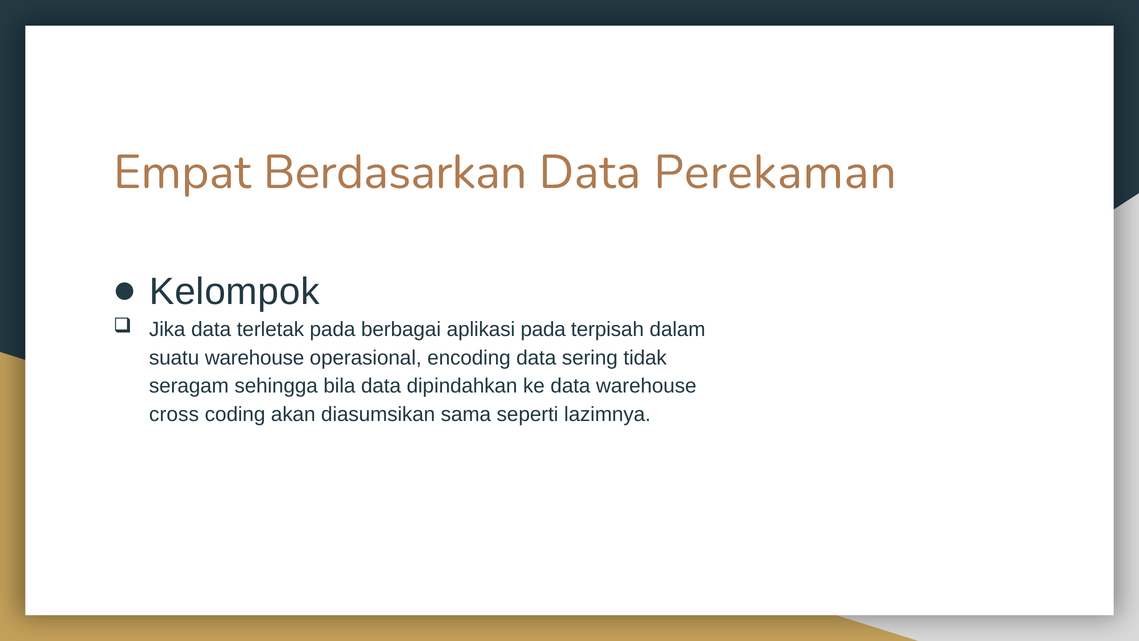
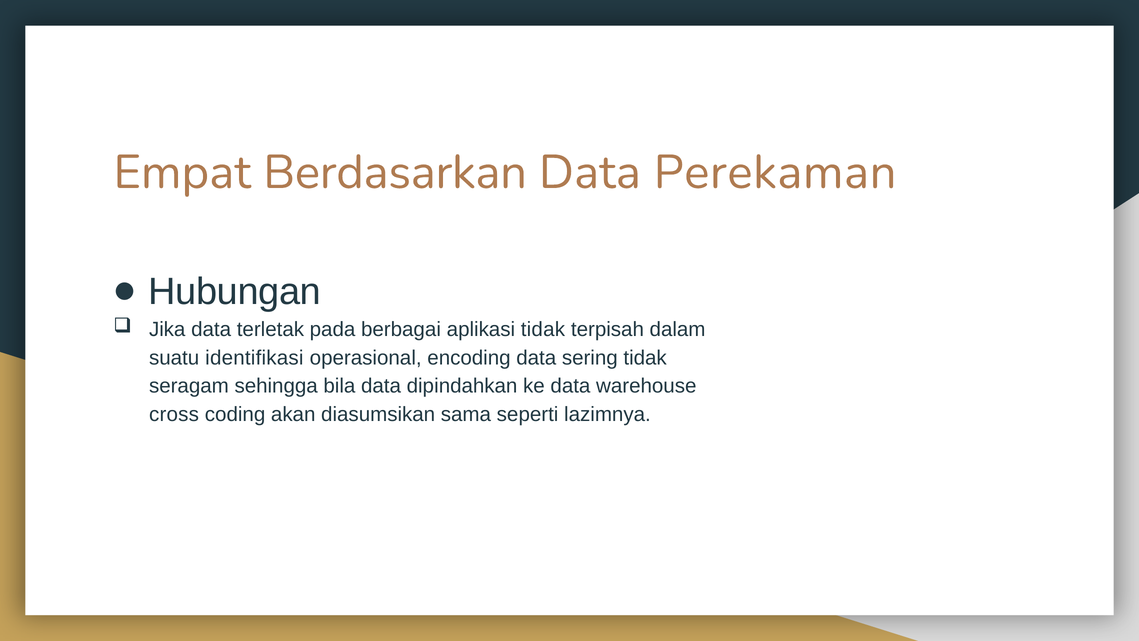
Kelompok: Kelompok -> Hubungan
aplikasi pada: pada -> tidak
suatu warehouse: warehouse -> identifikasi
